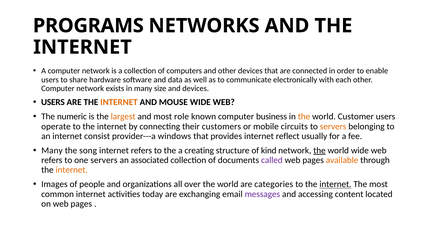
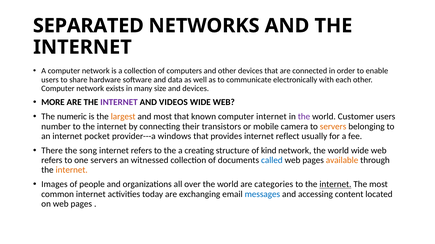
PROGRAMS: PROGRAMS -> SEPARATED
USERS at (53, 103): USERS -> MORE
INTERNET at (119, 103) colour: orange -> purple
MOUSE: MOUSE -> VIDEOS
most role: role -> that
computer business: business -> internet
the at (304, 117) colour: orange -> purple
operate: operate -> number
customers: customers -> transistors
circuits: circuits -> camera
consist: consist -> pocket
Many at (52, 151): Many -> There
the at (320, 151) underline: present -> none
associated: associated -> witnessed
called colour: purple -> blue
messages colour: purple -> blue
